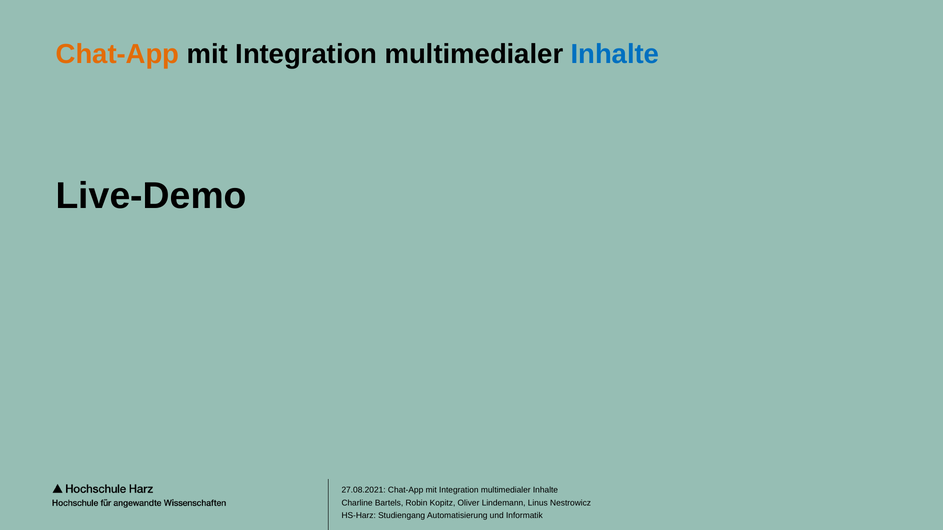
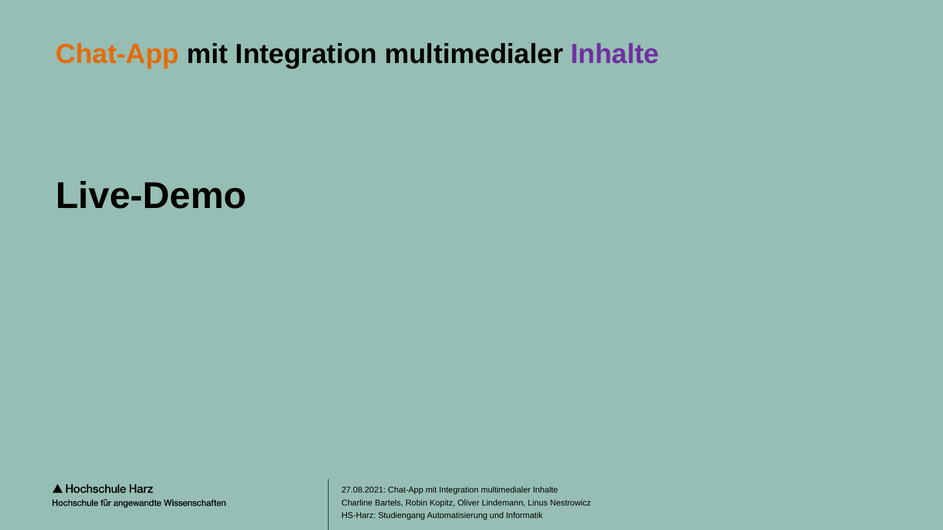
Inhalte at (615, 54) colour: blue -> purple
